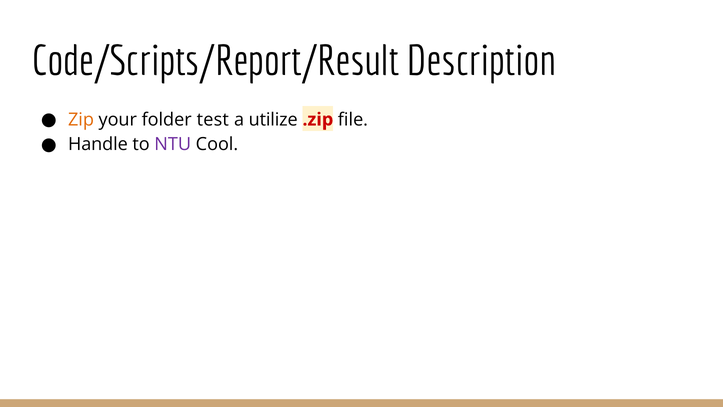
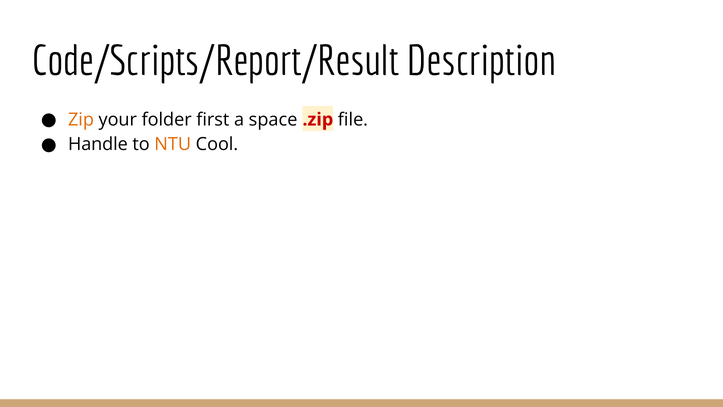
test: test -> first
utilize: utilize -> space
NTU colour: purple -> orange
